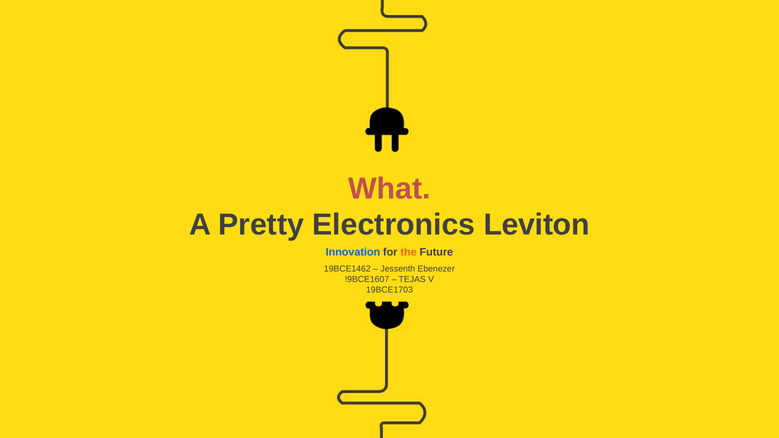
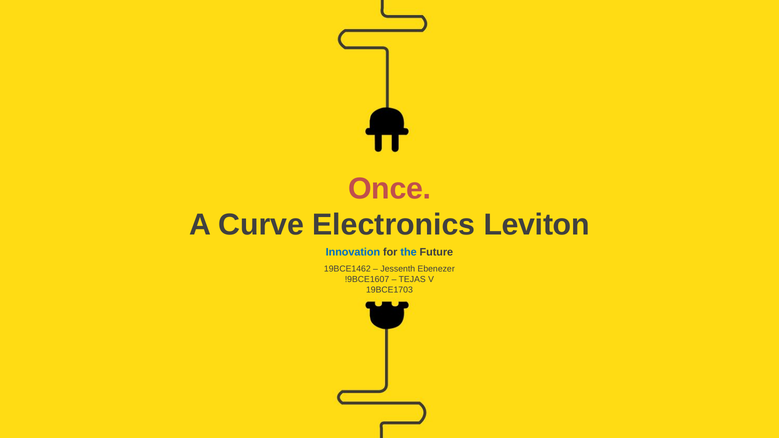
What: What -> Once
Pretty: Pretty -> Curve
the colour: orange -> blue
